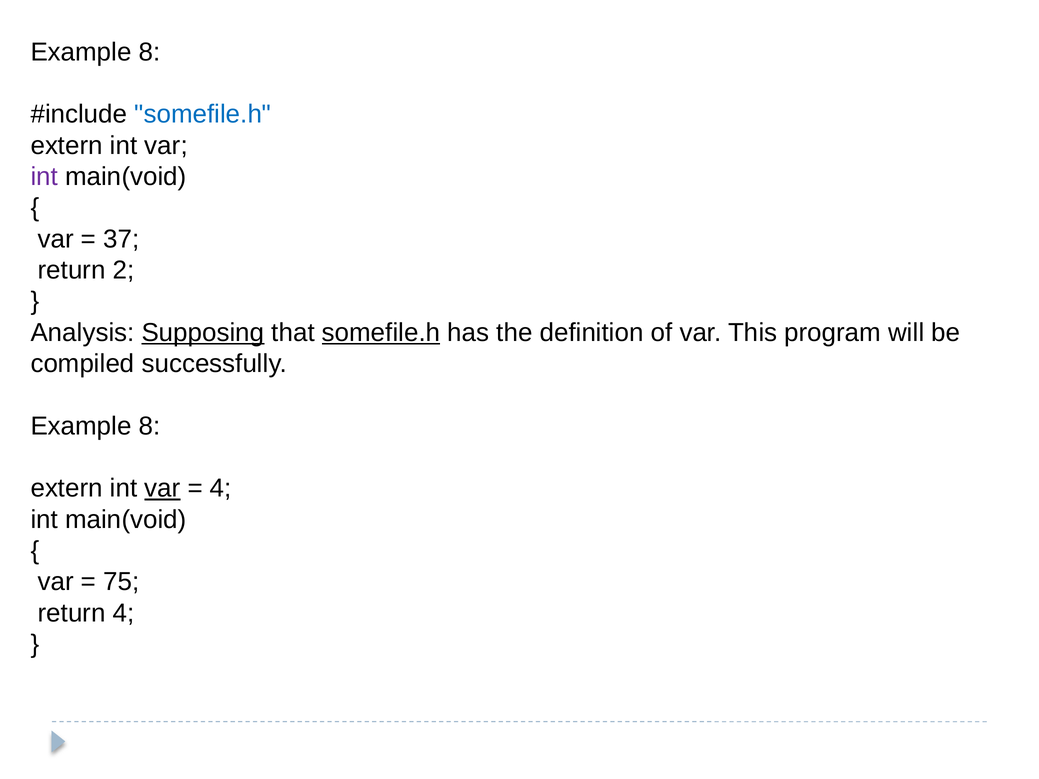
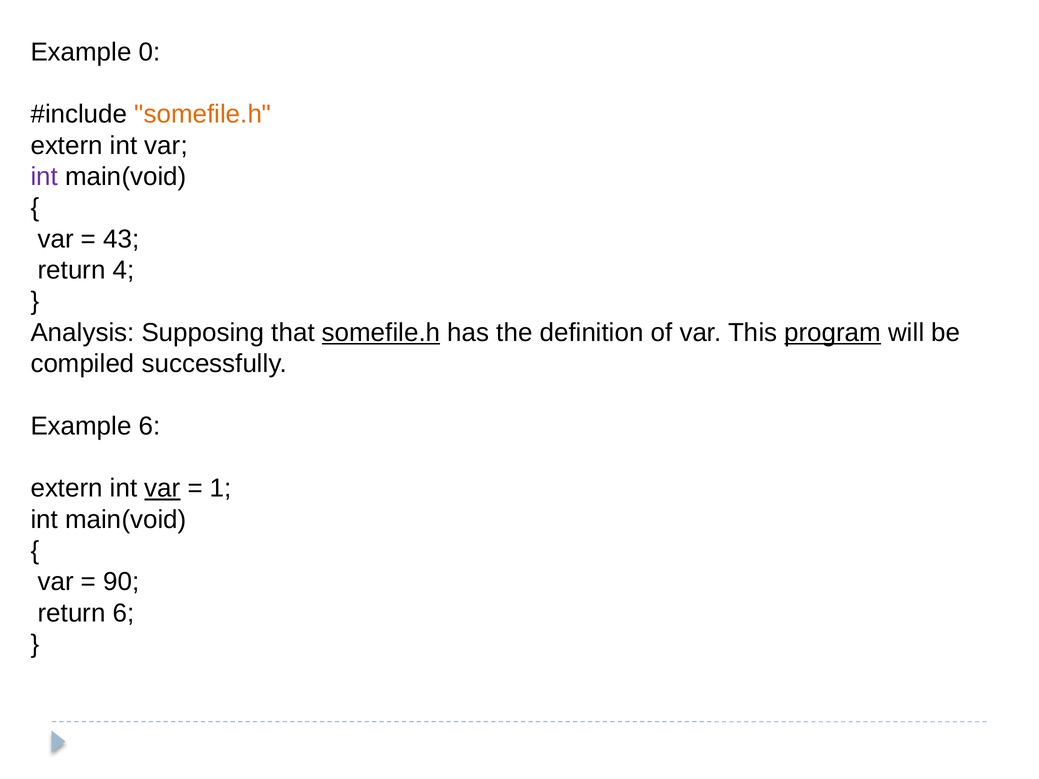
8 at (150, 52): 8 -> 0
somefile.h at (203, 114) colour: blue -> orange
37: 37 -> 43
2: 2 -> 4
Supposing underline: present -> none
program underline: none -> present
8 at (150, 426): 8 -> 6
4 at (221, 488): 4 -> 1
75: 75 -> 90
return 4: 4 -> 6
